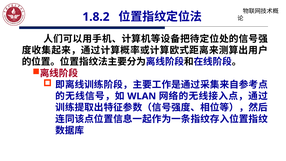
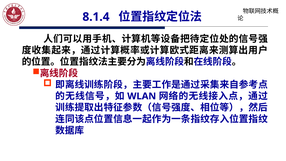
1.8.2: 1.8.2 -> 8.1.4
